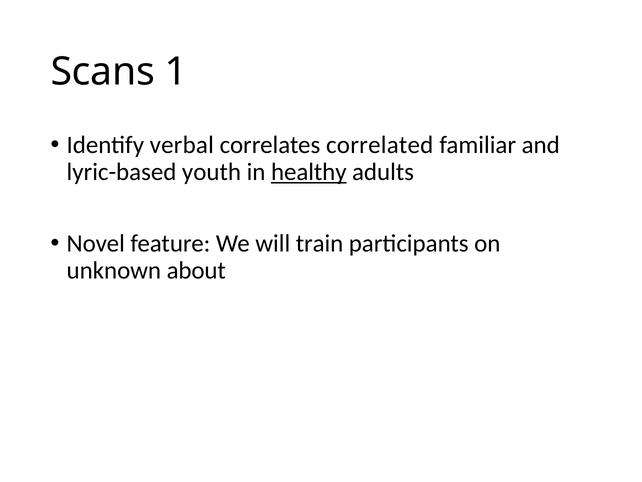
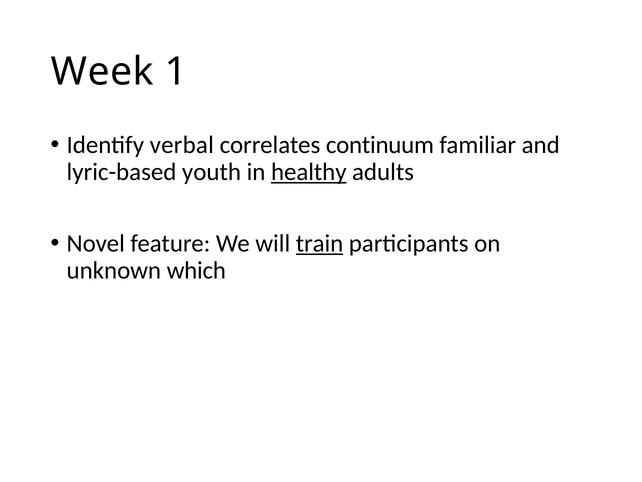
Scans: Scans -> Week
correlated: correlated -> continuum
train underline: none -> present
about: about -> which
